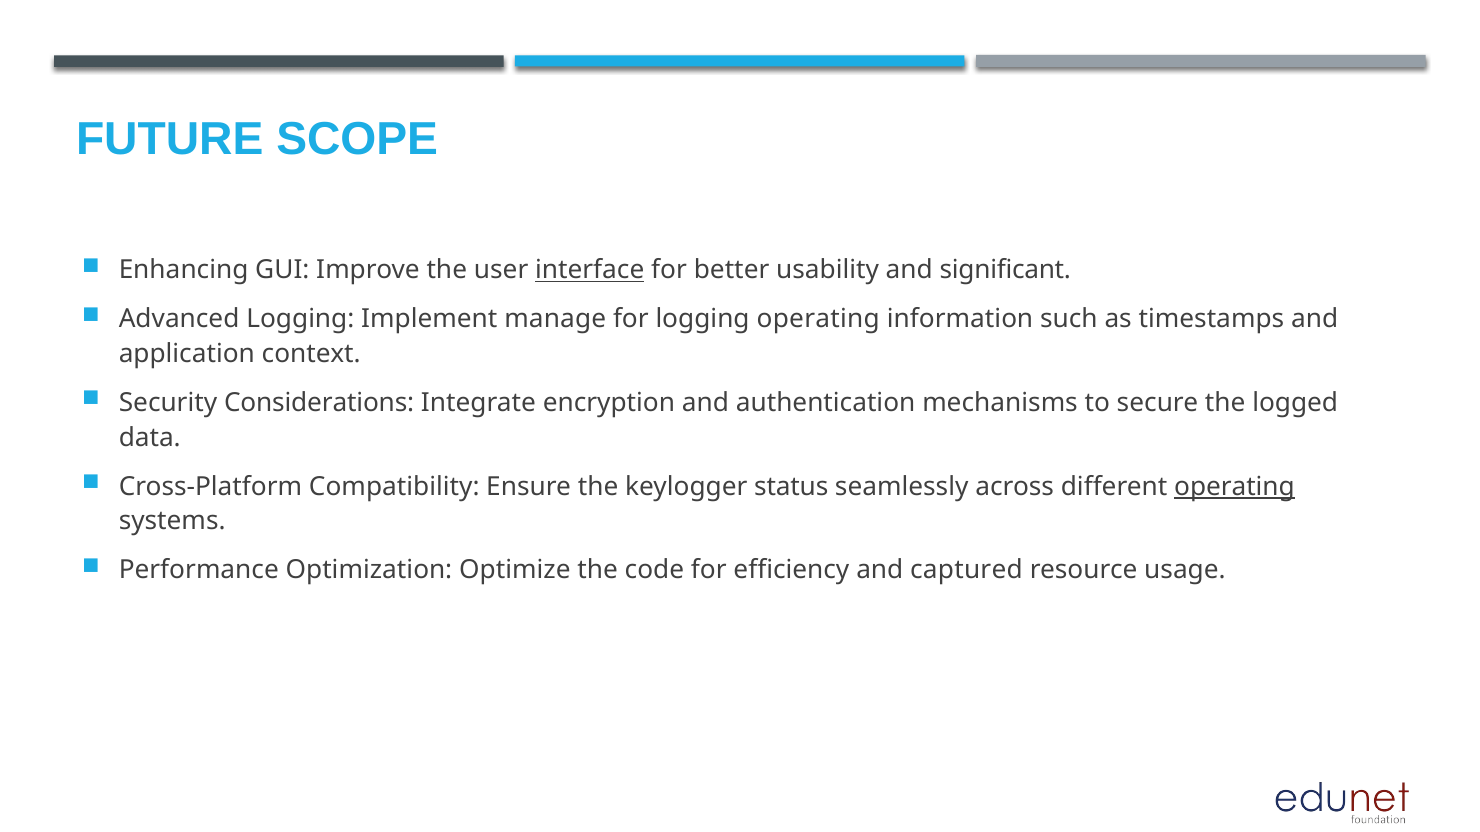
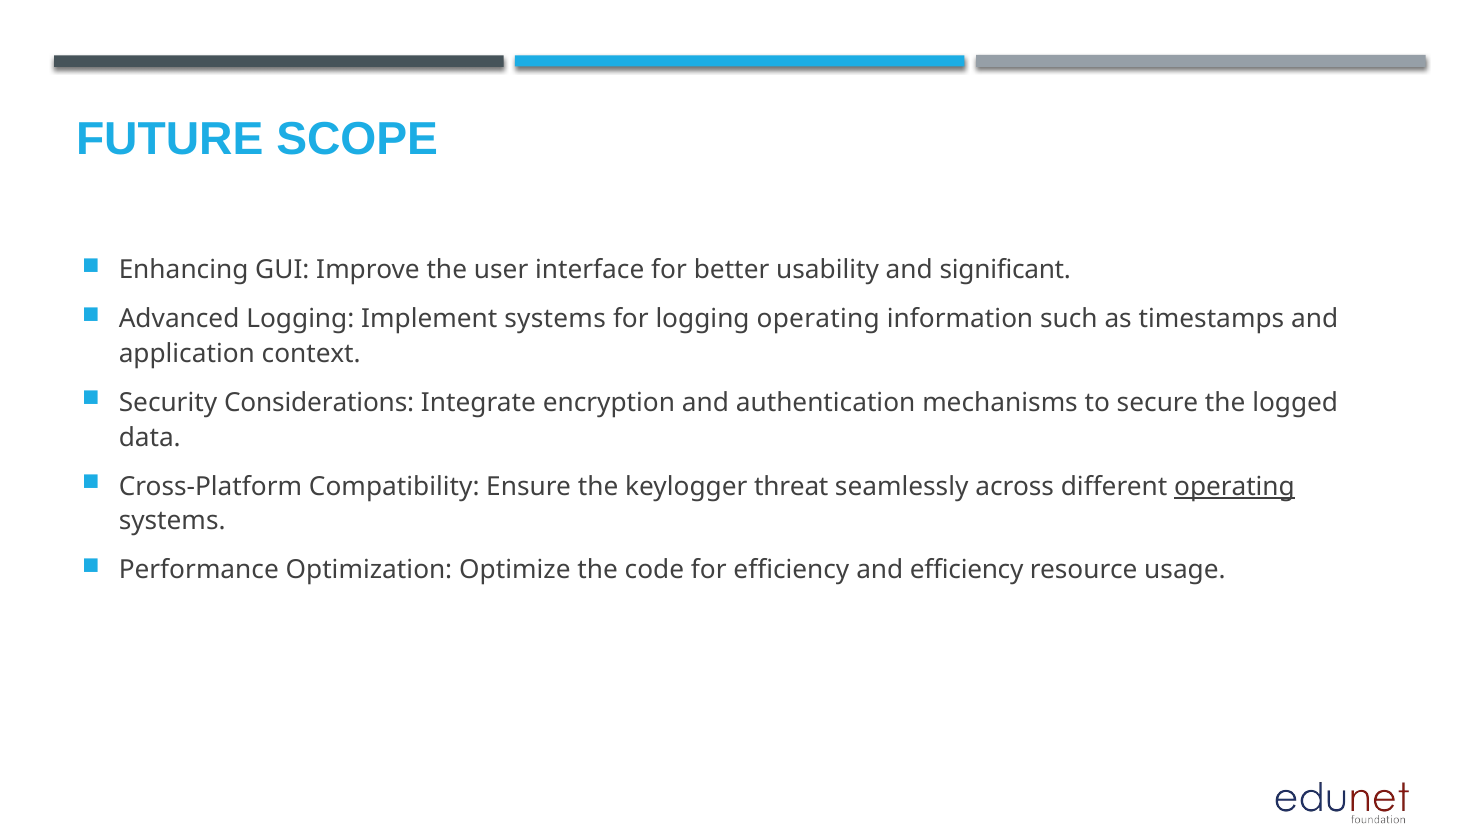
interface underline: present -> none
Implement manage: manage -> systems
status: status -> threat
and captured: captured -> efficiency
